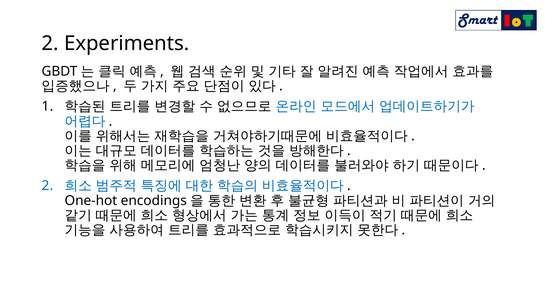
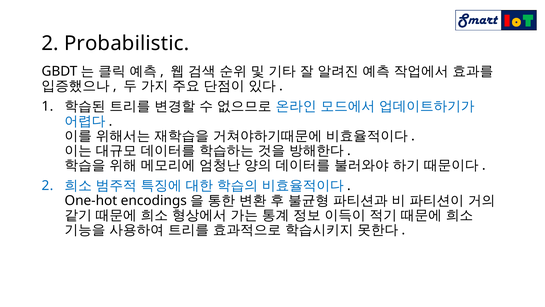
Experiments: Experiments -> Probabilistic
